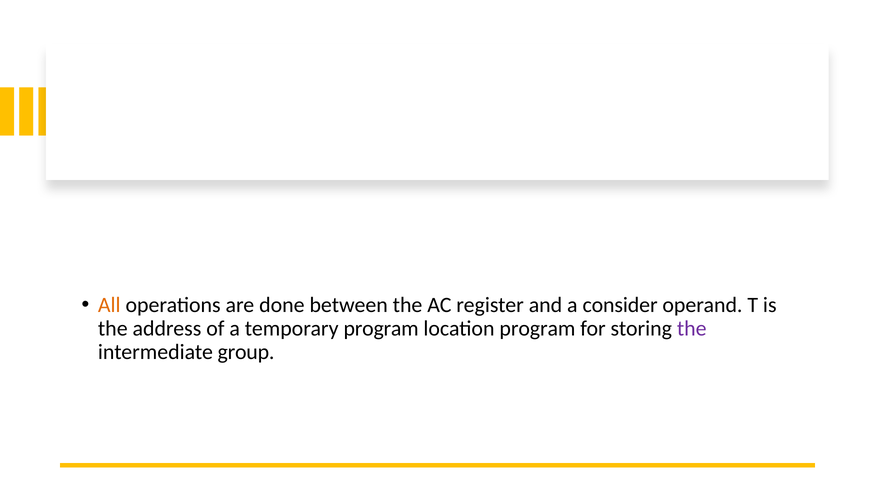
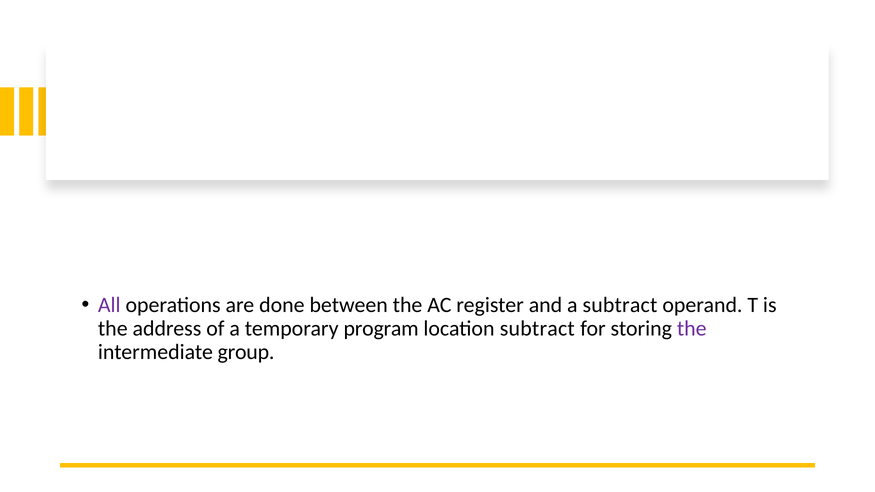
All colour: orange -> purple
a consider: consider -> subtract
location program: program -> subtract
